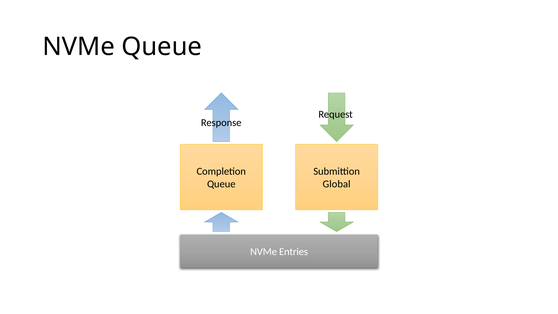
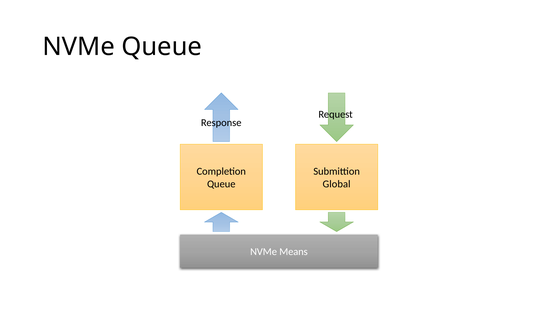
Entries: Entries -> Means
